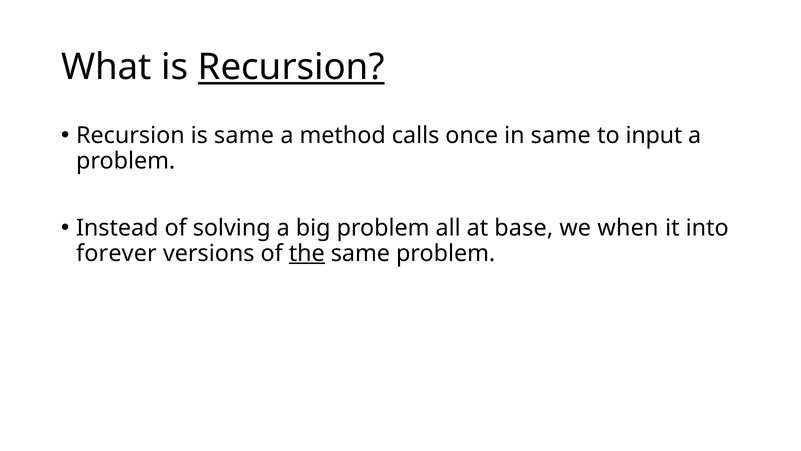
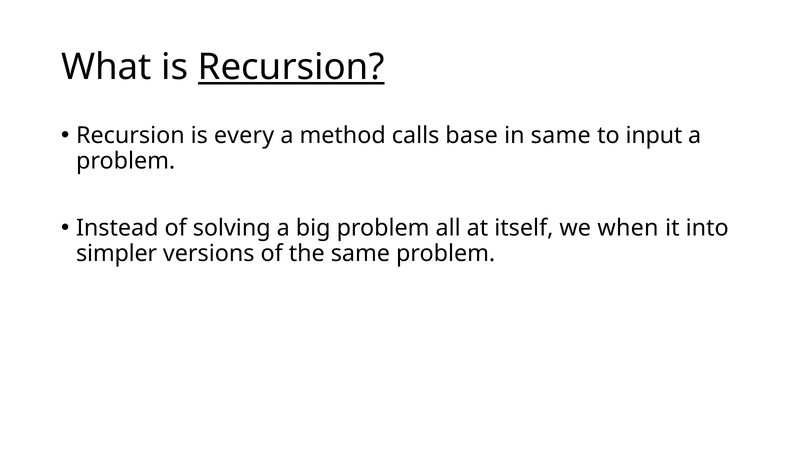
is same: same -> every
once: once -> base
base: base -> itself
forever: forever -> simpler
the underline: present -> none
